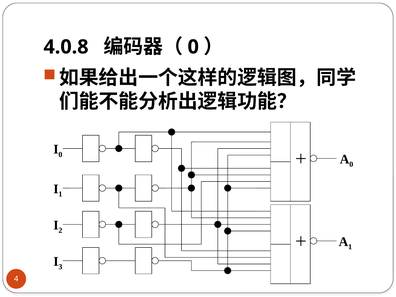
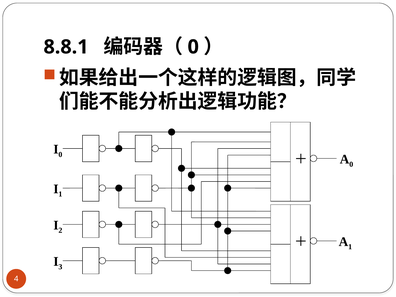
4.0.8: 4.0.8 -> 8.8.1
